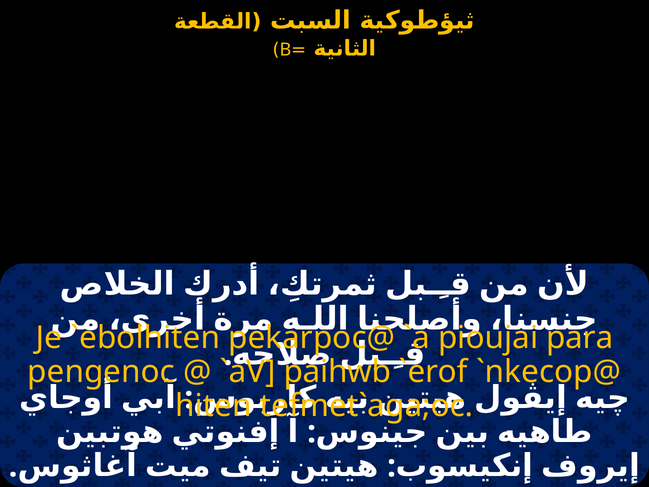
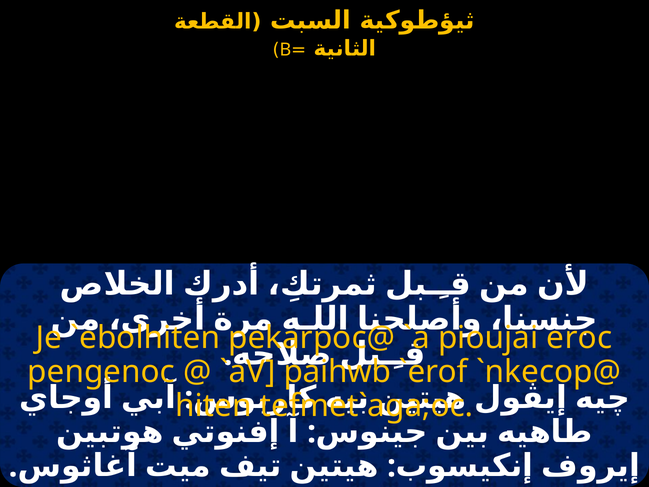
para: para -> eroc
